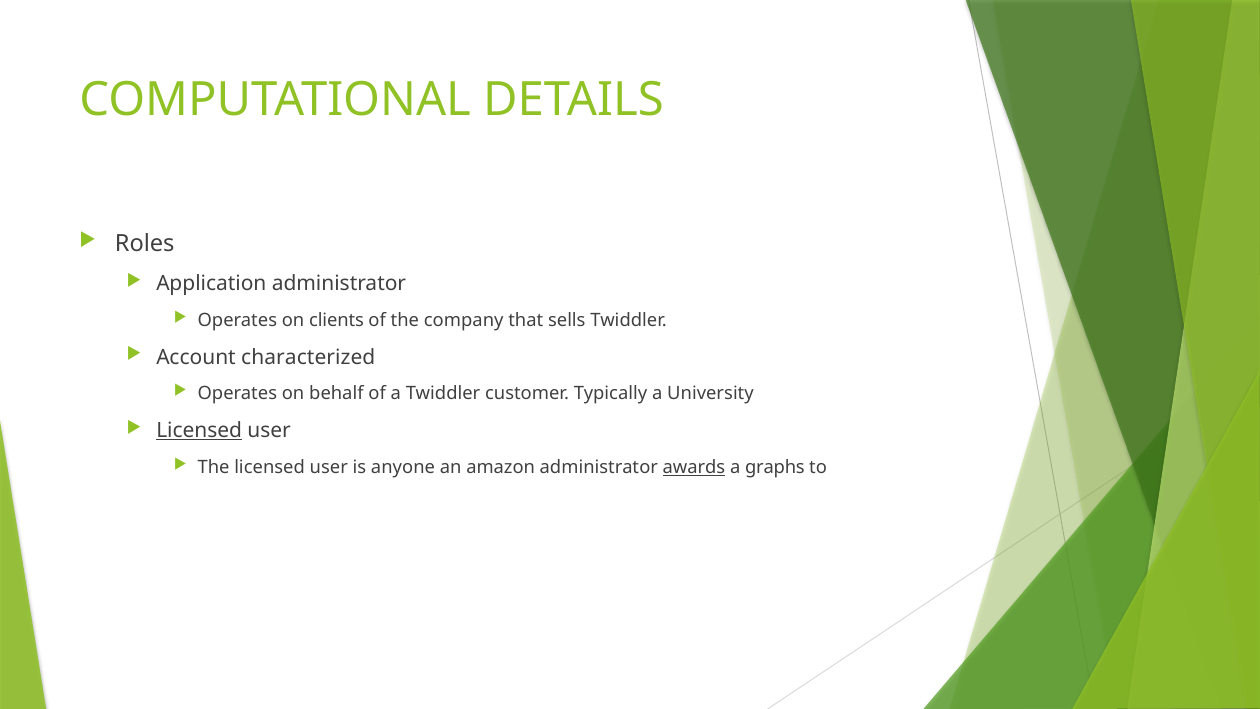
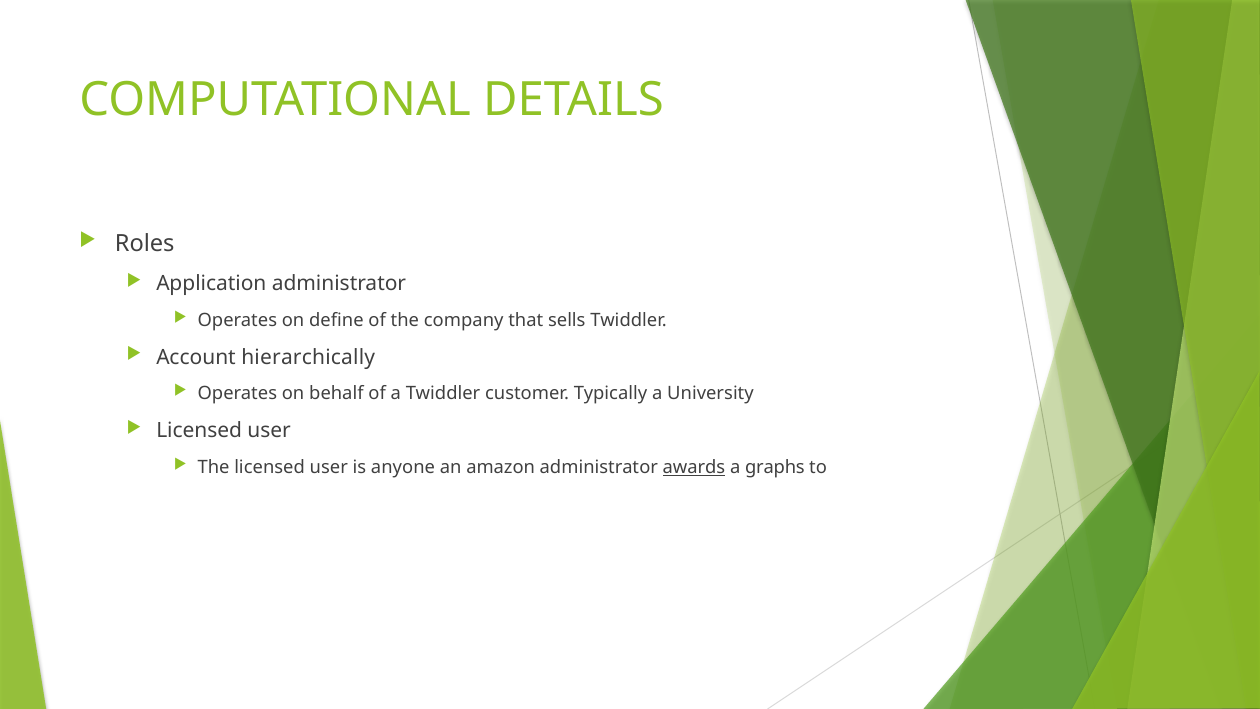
clients: clients -> define
characterized: characterized -> hierarchically
Licensed at (199, 431) underline: present -> none
